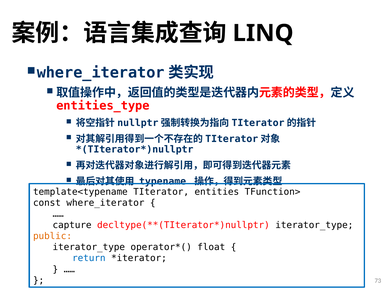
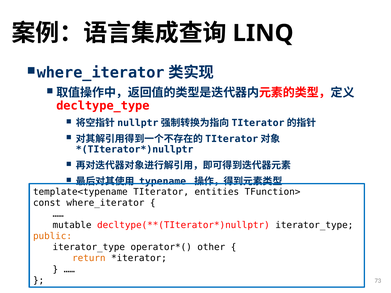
entities_type: entities_type -> decltype_type
capture: capture -> mutable
float: float -> other
return colour: blue -> orange
